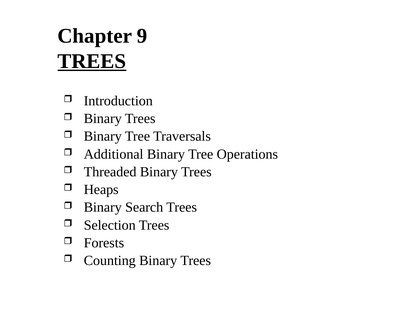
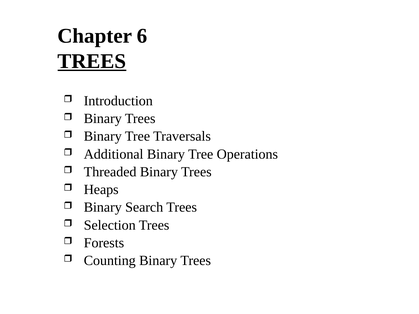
9: 9 -> 6
